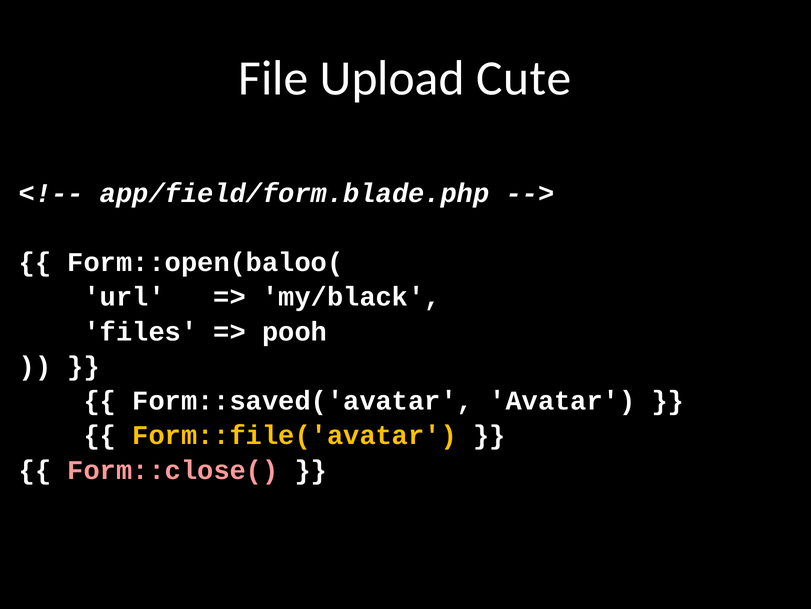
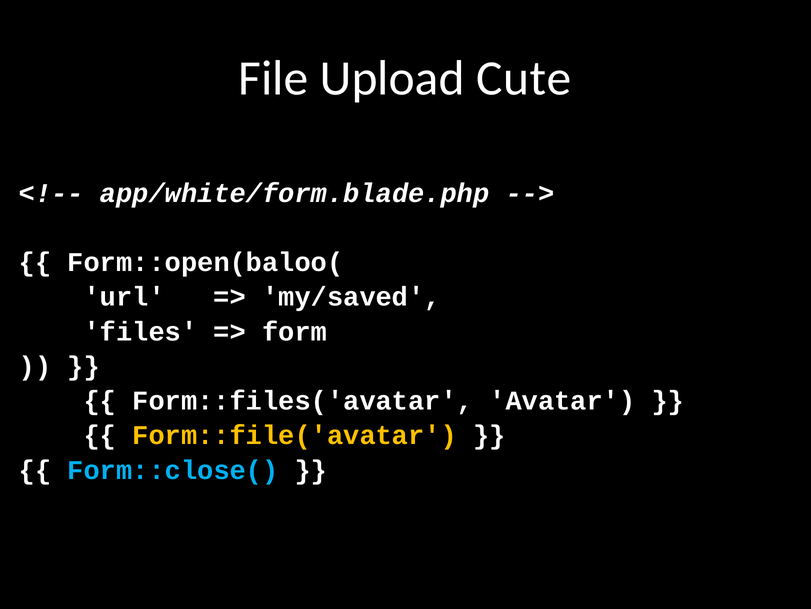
app/field/form.blade.php: app/field/form.blade.php -> app/white/form.blade.php
my/black: my/black -> my/saved
pooh: pooh -> form
Form::saved('avatar: Form::saved('avatar -> Form::files('avatar
Form::close( colour: pink -> light blue
